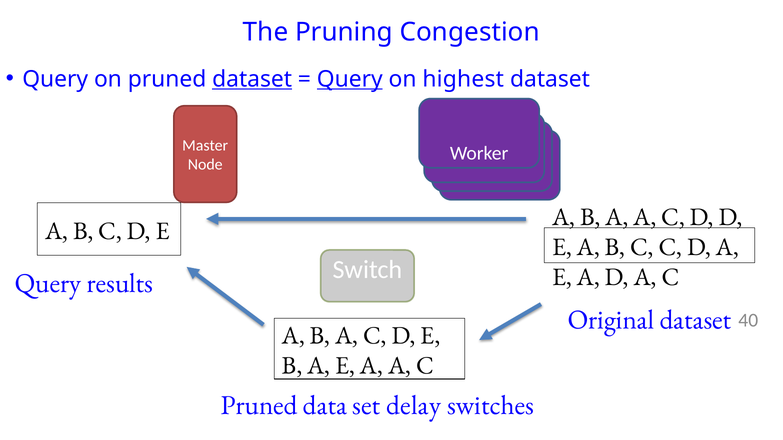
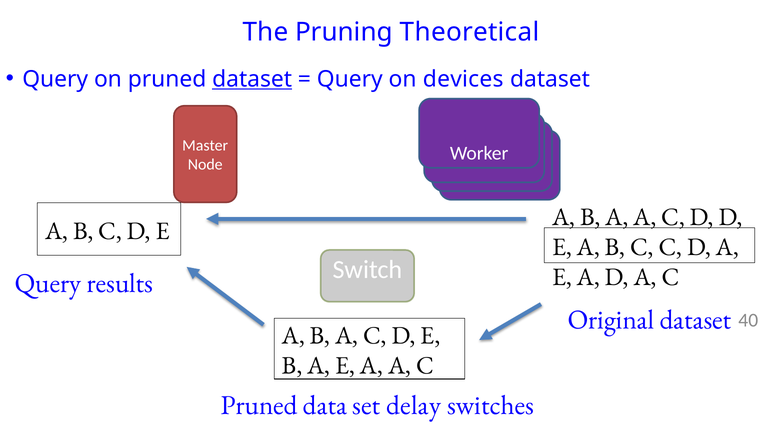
Congestion: Congestion -> Theoretical
Query at (350, 79) underline: present -> none
highest: highest -> devices
